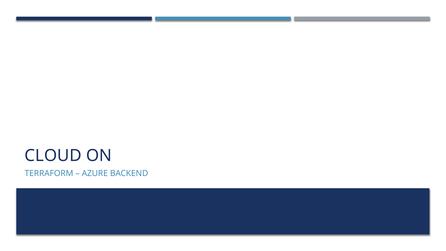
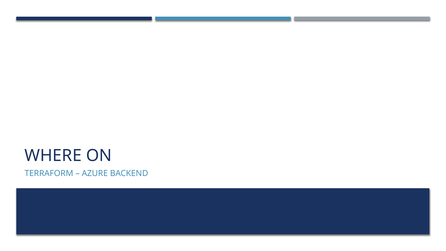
CLOUD: CLOUD -> WHERE
